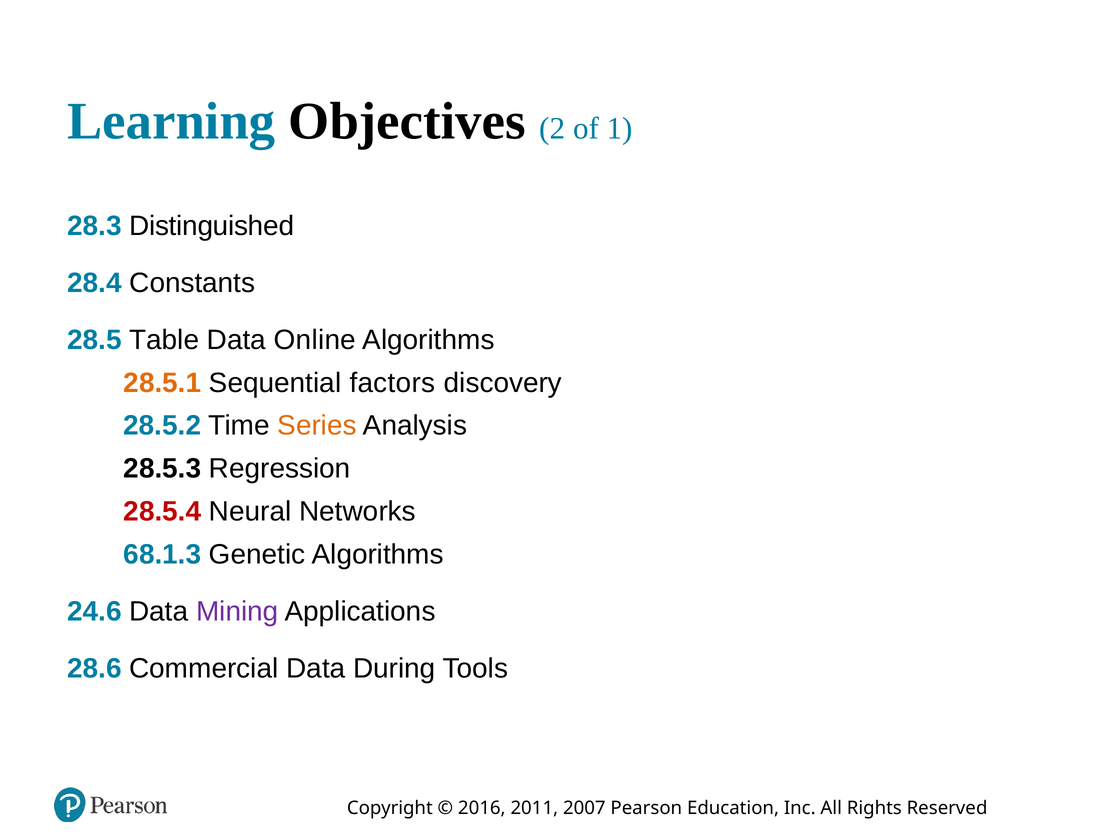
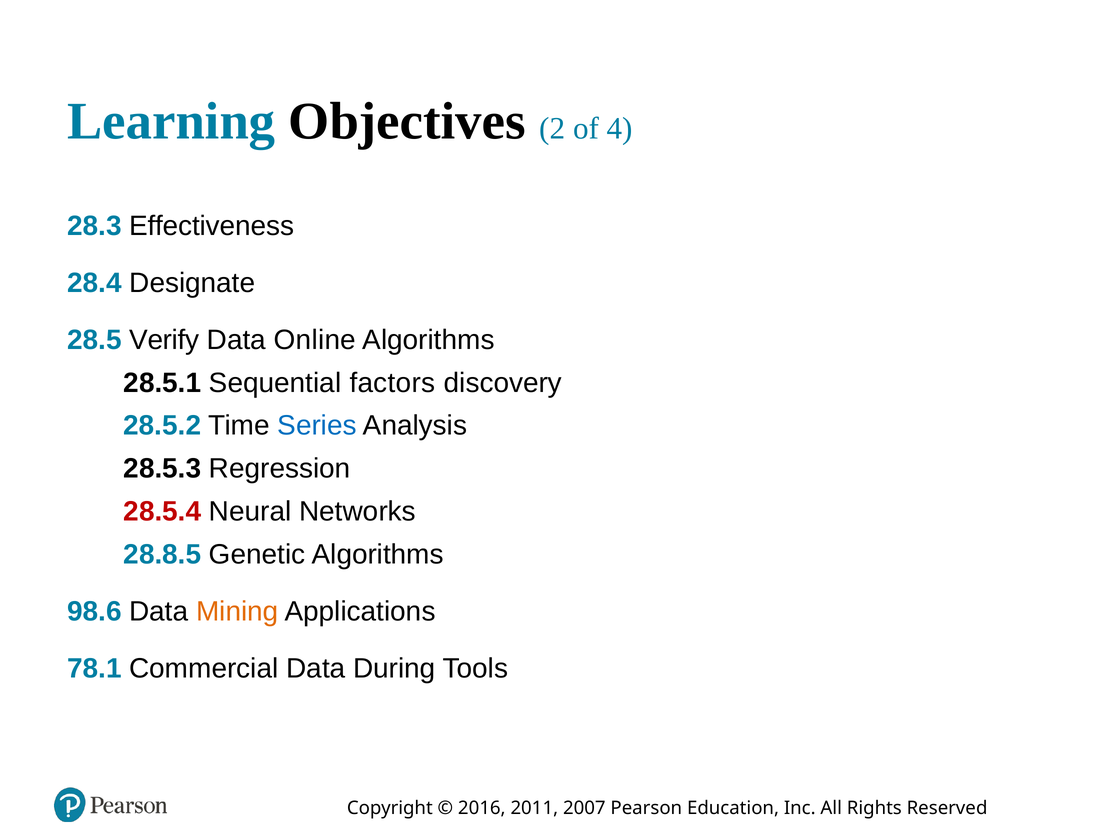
1: 1 -> 4
Distinguished: Distinguished -> Effectiveness
Constants: Constants -> Designate
Table: Table -> Verify
28.5.1 colour: orange -> black
Series colour: orange -> blue
68.1.3: 68.1.3 -> 28.8.5
24.6: 24.6 -> 98.6
Mining colour: purple -> orange
28.6: 28.6 -> 78.1
